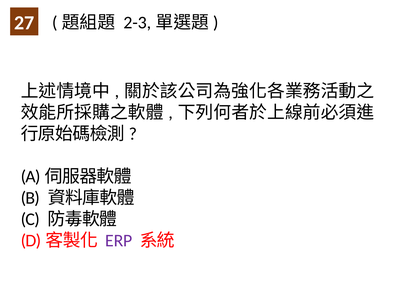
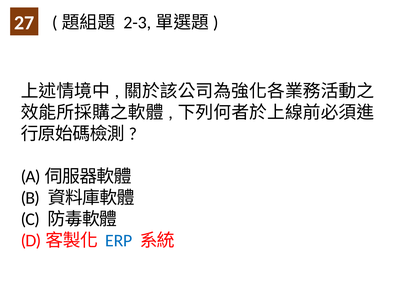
ERP colour: purple -> blue
